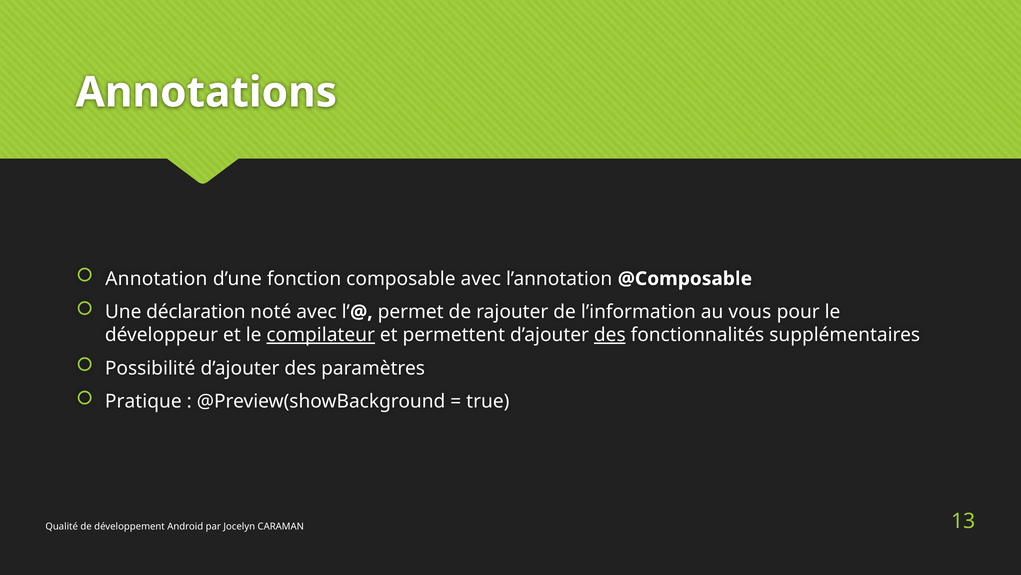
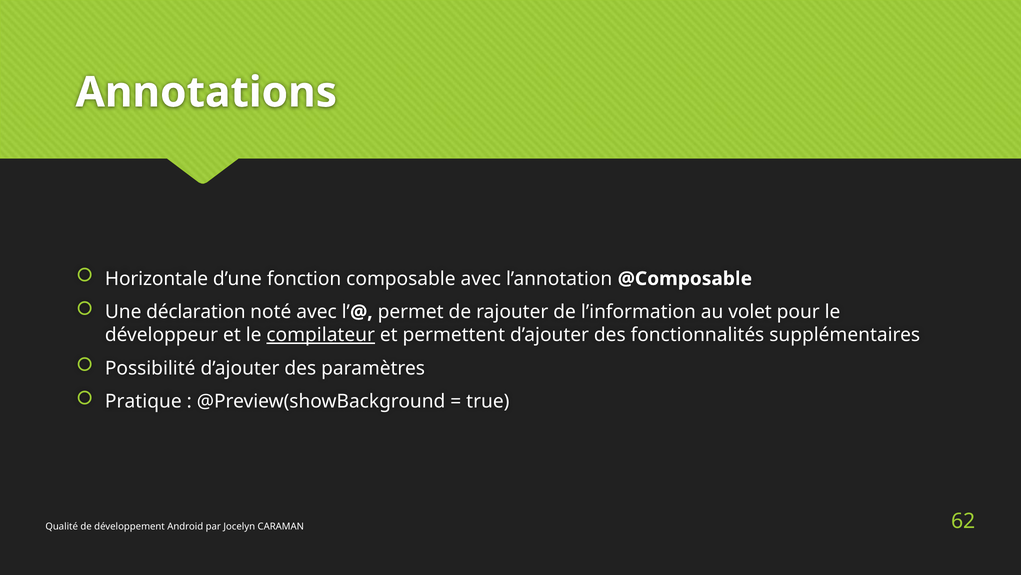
Annotation: Annotation -> Horizontale
vous: vous -> volet
des at (610, 335) underline: present -> none
13: 13 -> 62
